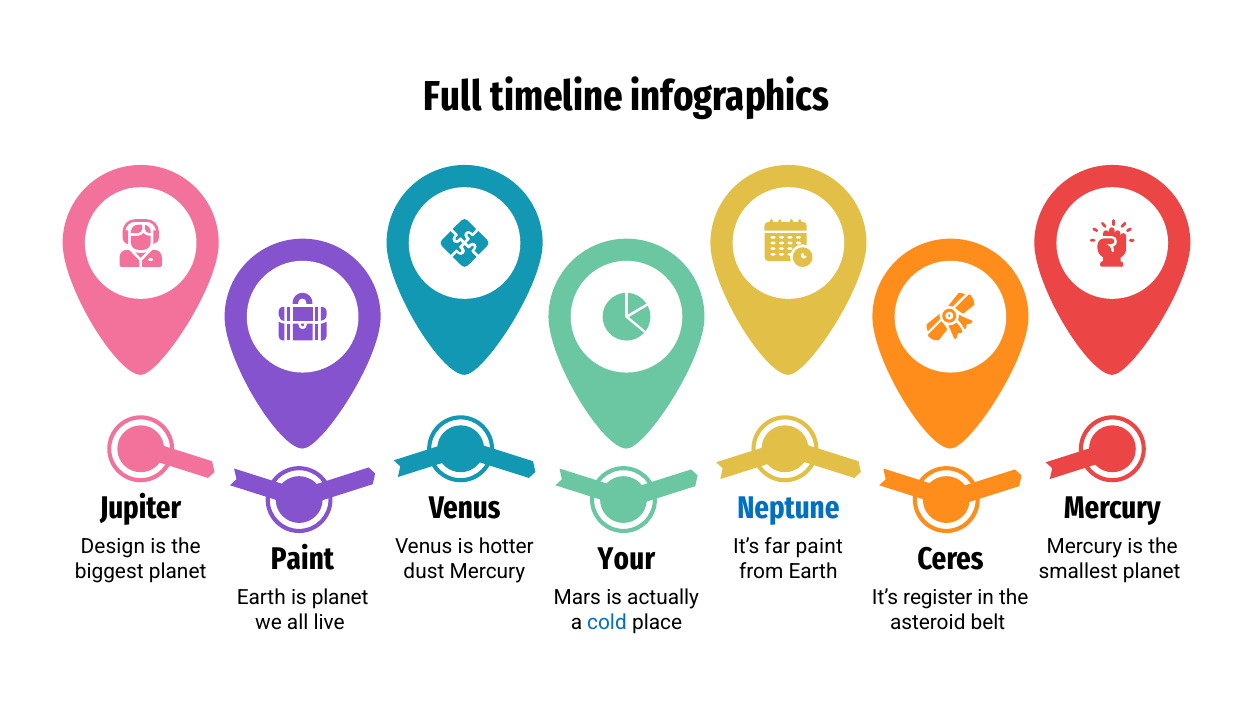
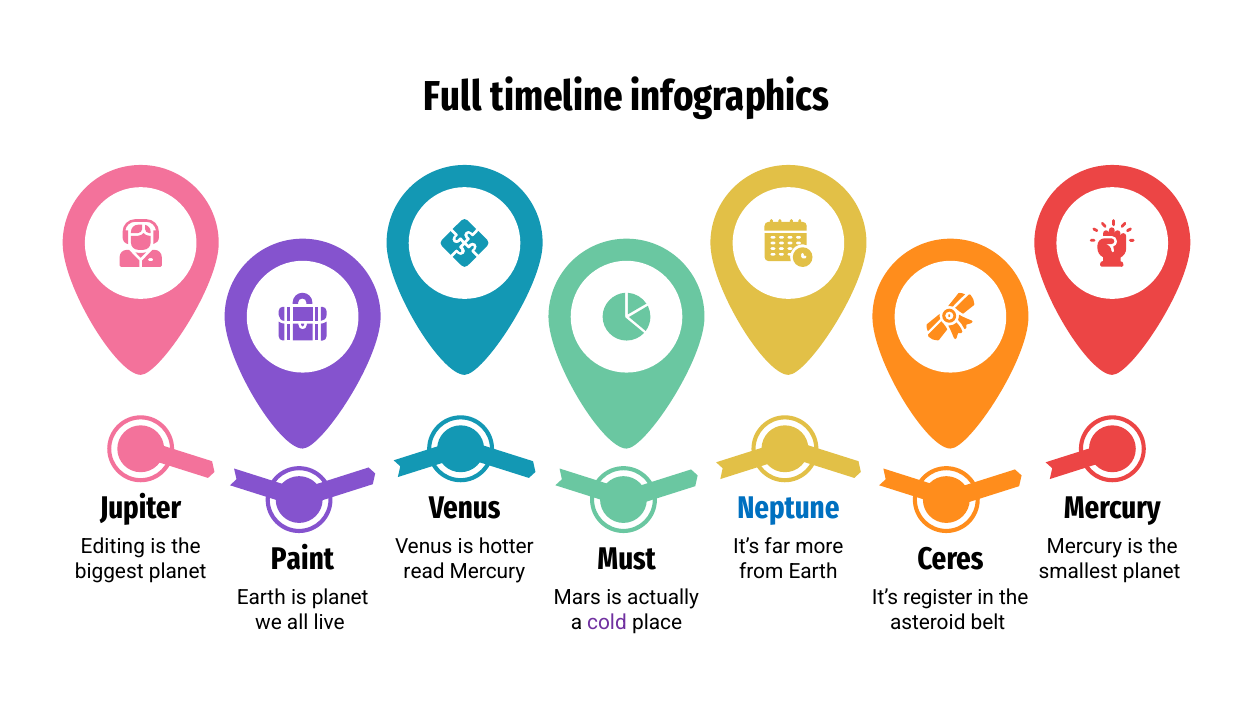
Design: Design -> Editing
far paint: paint -> more
Your: Your -> Must
dust: dust -> read
cold colour: blue -> purple
